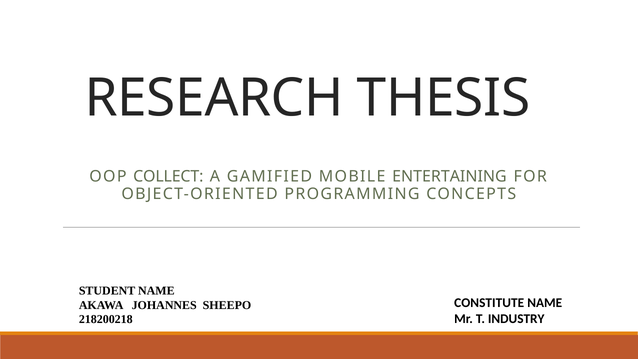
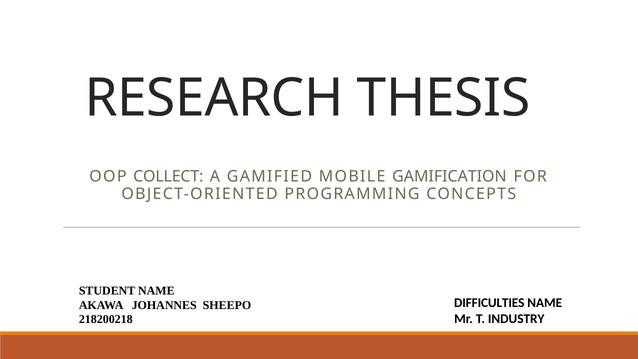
ENTERTAINING: ENTERTAINING -> GAMIFICATION
CONSTITUTE: CONSTITUTE -> DIFFICULTIES
